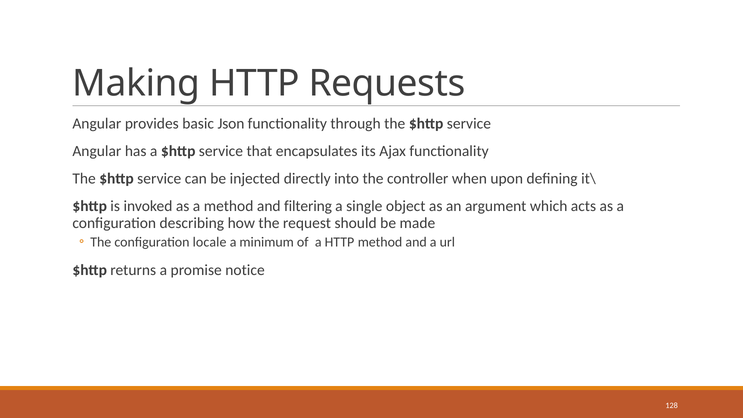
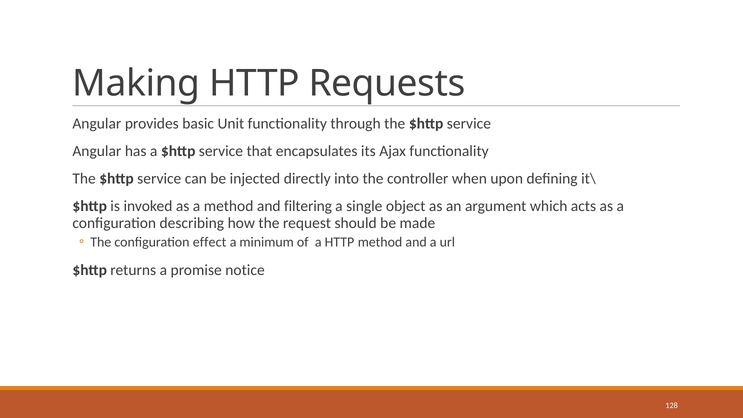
Json: Json -> Unit
locale: locale -> effect
